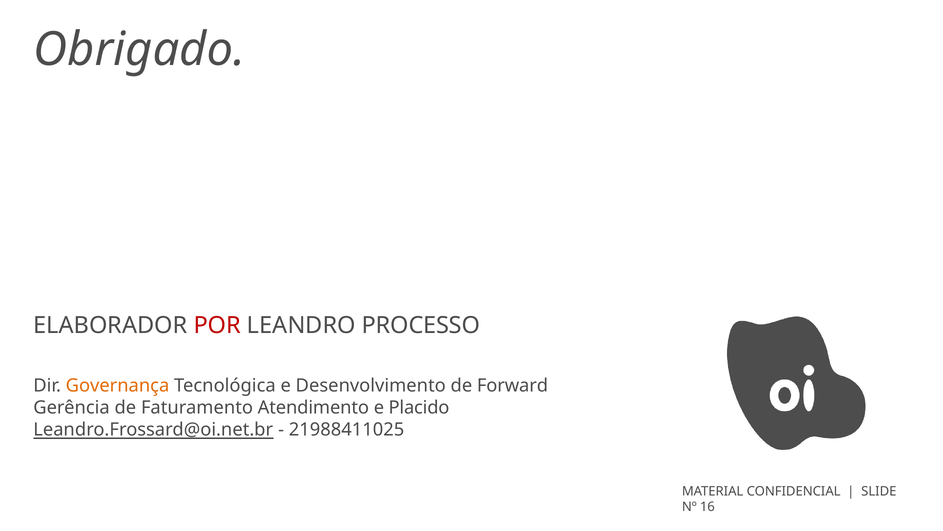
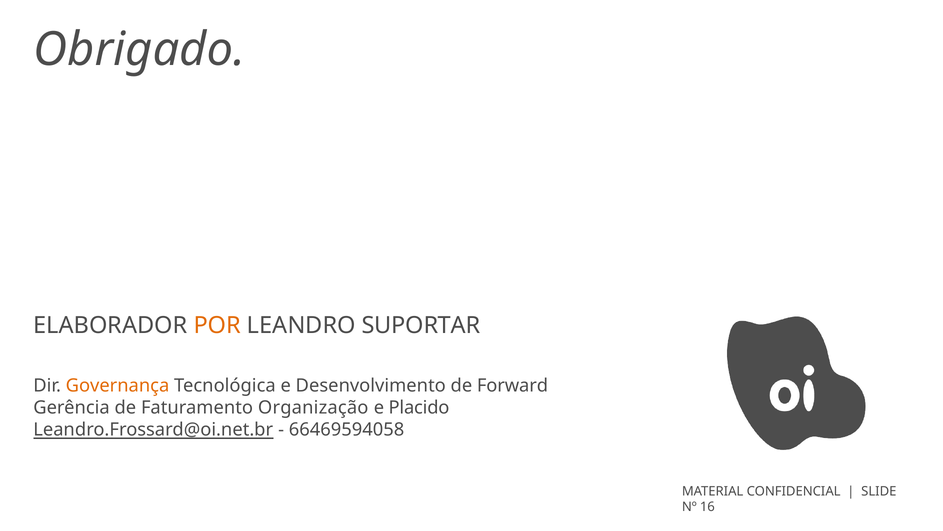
POR colour: red -> orange
PROCESSO: PROCESSO -> SUPORTAR
Atendimento: Atendimento -> Organização
21988411025: 21988411025 -> 66469594058
